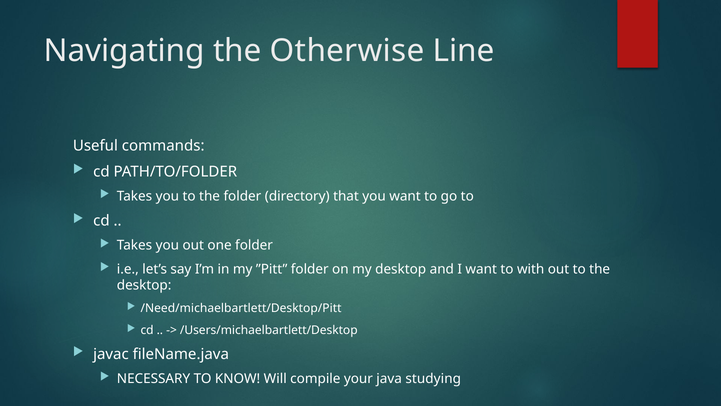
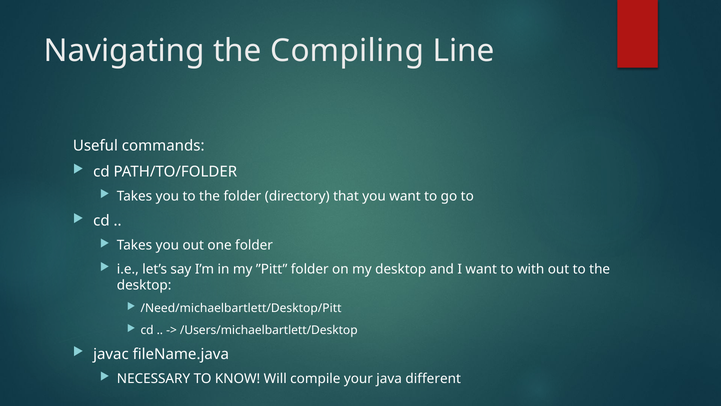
Otherwise: Otherwise -> Compiling
studying: studying -> different
